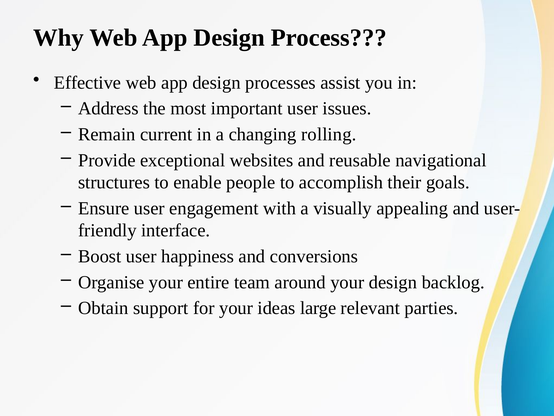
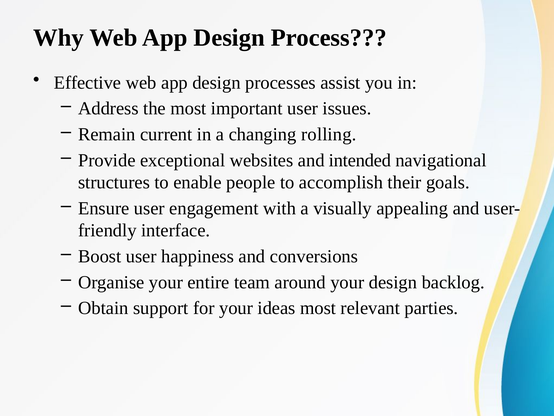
reusable: reusable -> intended
ideas large: large -> most
